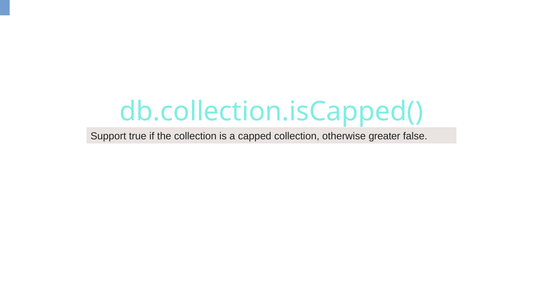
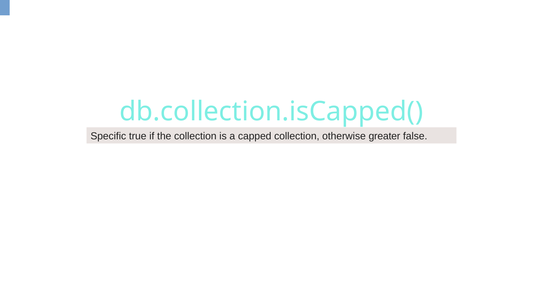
Support: Support -> Specific
